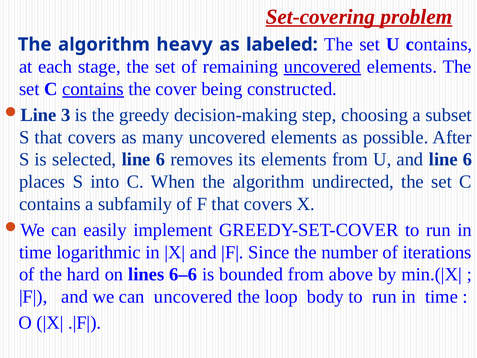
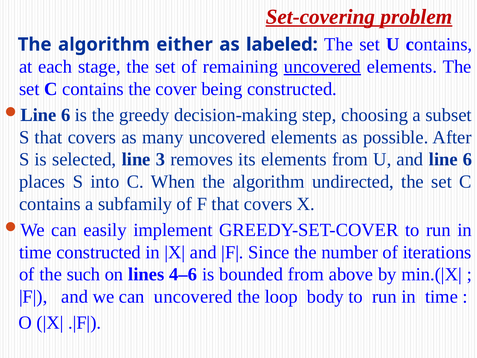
heavy: heavy -> either
contains at (93, 89) underline: present -> none
3 at (66, 115): 3 -> 6
selected line 6: 6 -> 3
time logarithmic: logarithmic -> constructed
hard: hard -> such
6–6: 6–6 -> 4–6
